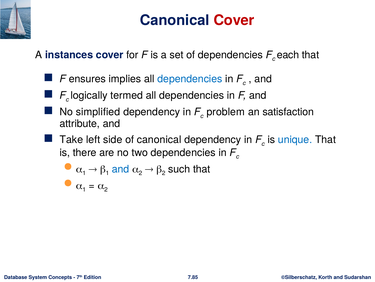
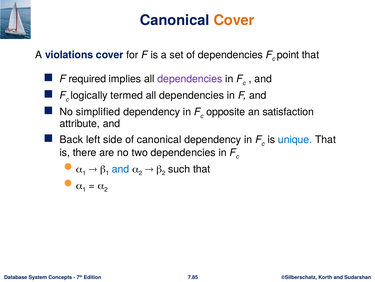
Cover at (234, 20) colour: red -> orange
instances: instances -> violations
each: each -> point
ensures: ensures -> required
dependencies at (190, 79) colour: blue -> purple
problem: problem -> opposite
Take: Take -> Back
